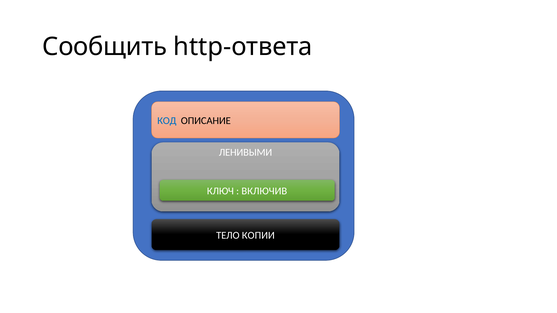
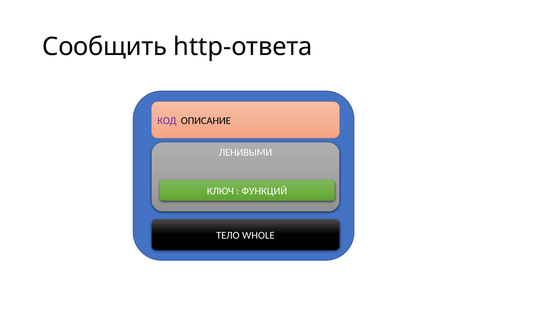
КОД colour: blue -> purple
ВКЛЮЧИВ: ВКЛЮЧИВ -> ФУНКЦИЙ
КОПИИ: КОПИИ -> WHOLE
